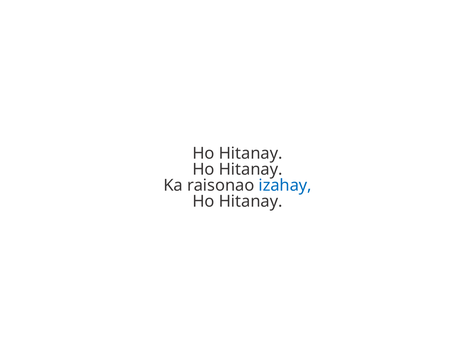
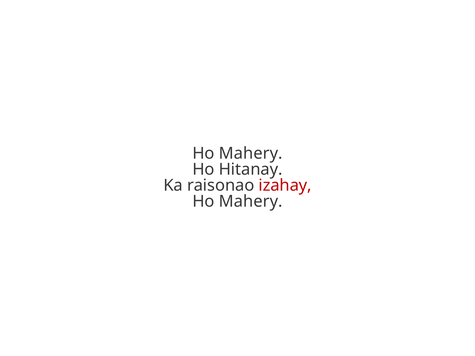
Hitanay at (251, 153): Hitanay -> Mahery
izahay colour: blue -> red
Hitanay at (251, 202): Hitanay -> Mahery
